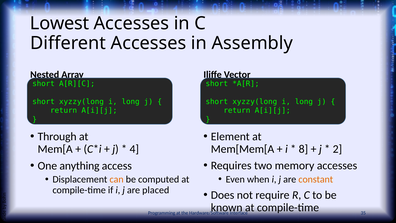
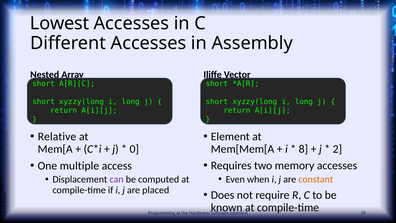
Through: Through -> Relative
4: 4 -> 0
anything: anything -> multiple
can colour: orange -> purple
